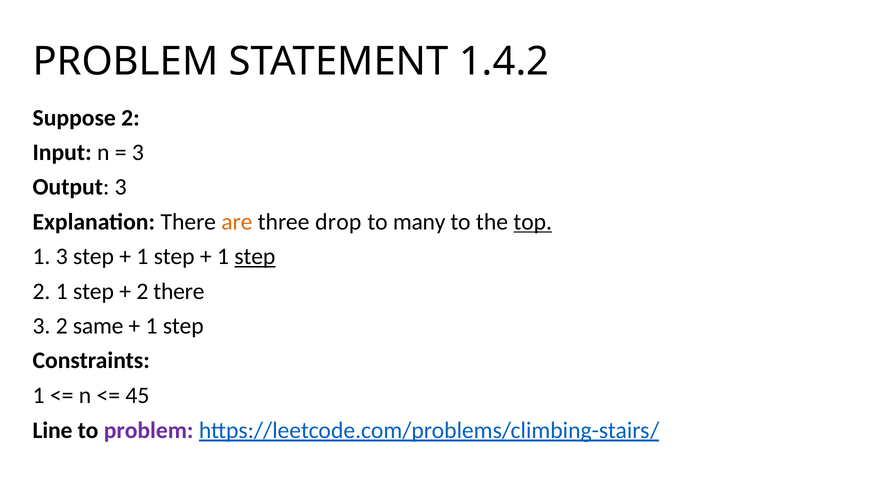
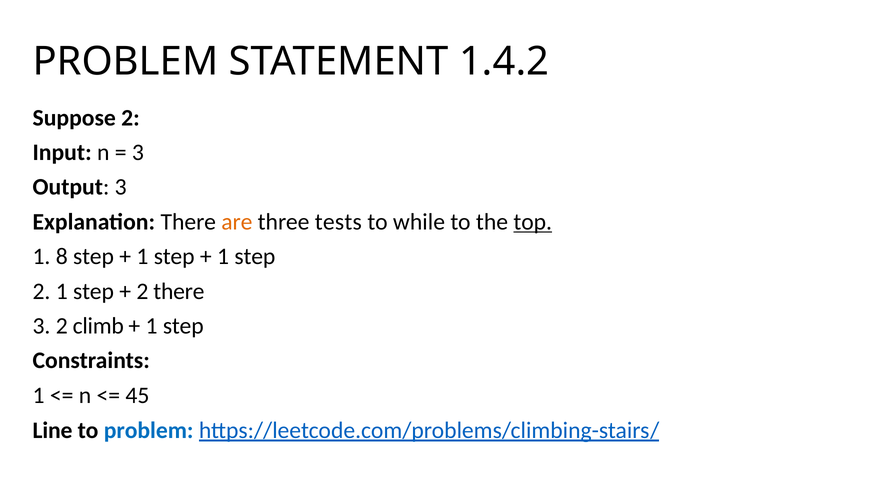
drop: drop -> tests
many: many -> while
1 3: 3 -> 8
step at (255, 257) underline: present -> none
same: same -> climb
problem at (149, 430) colour: purple -> blue
